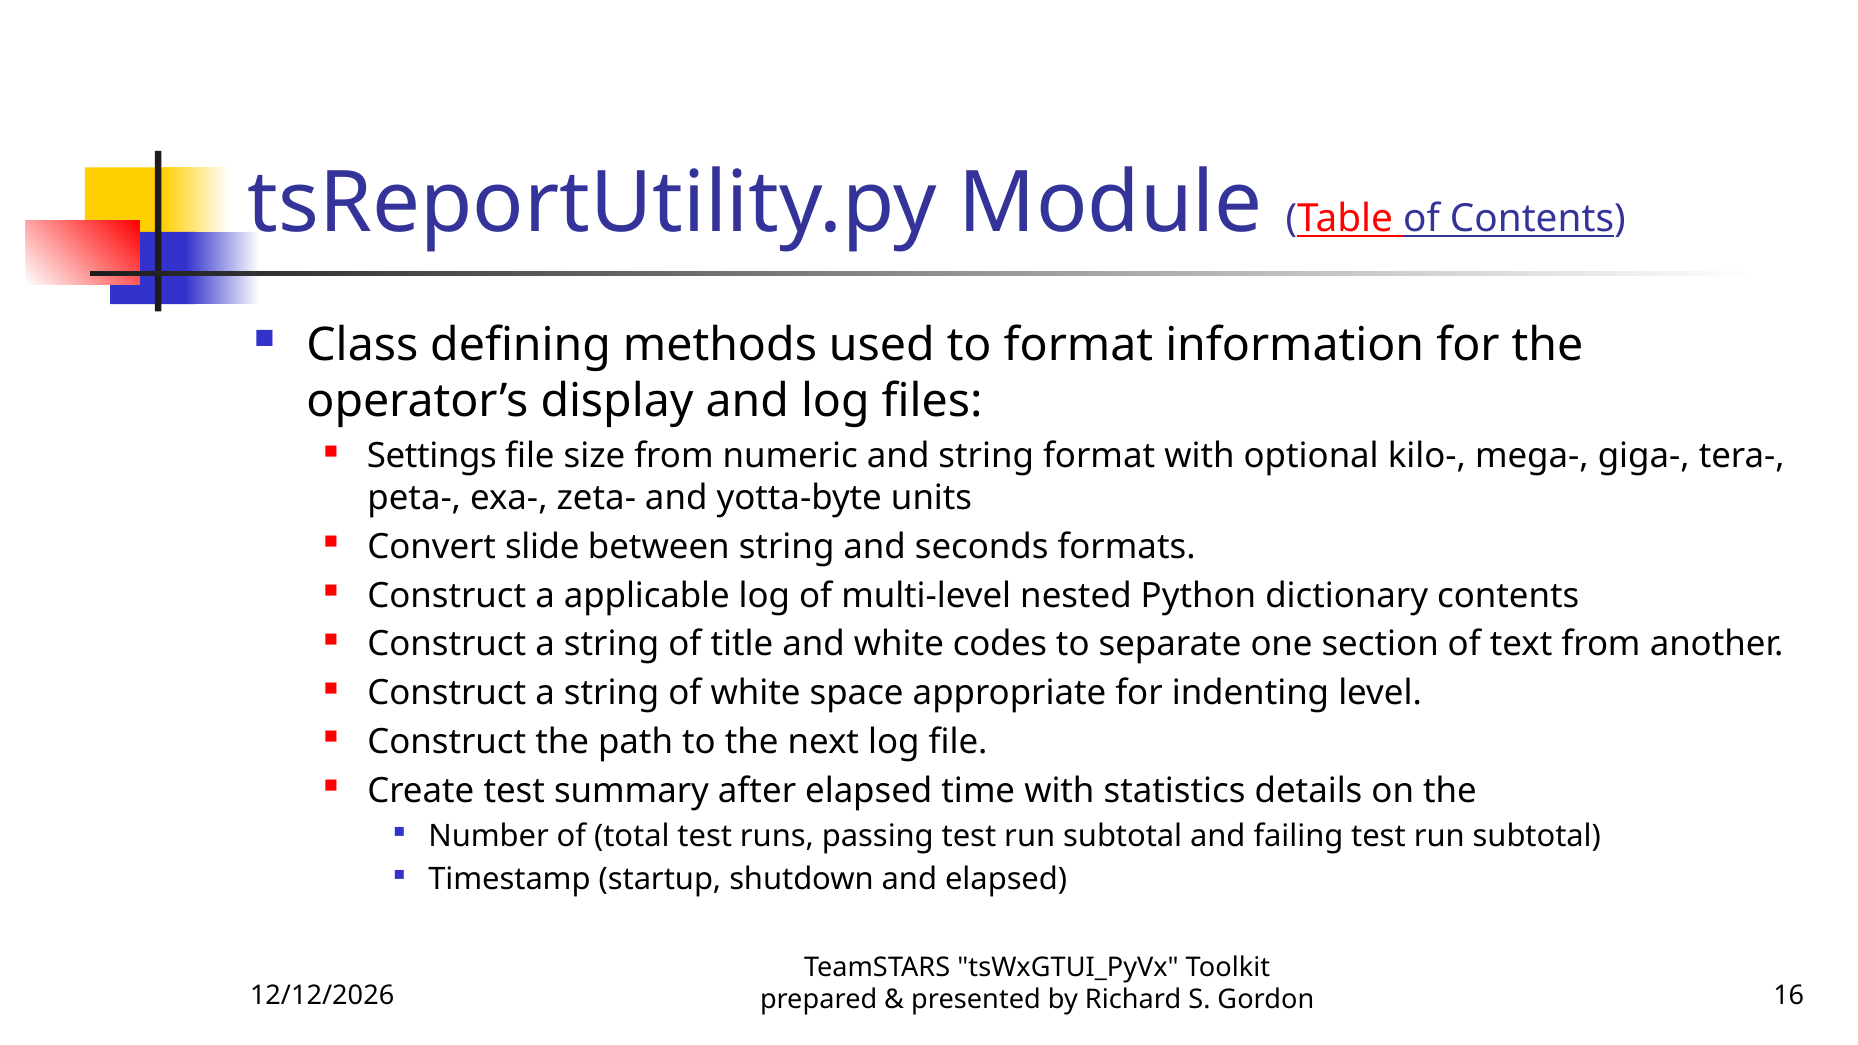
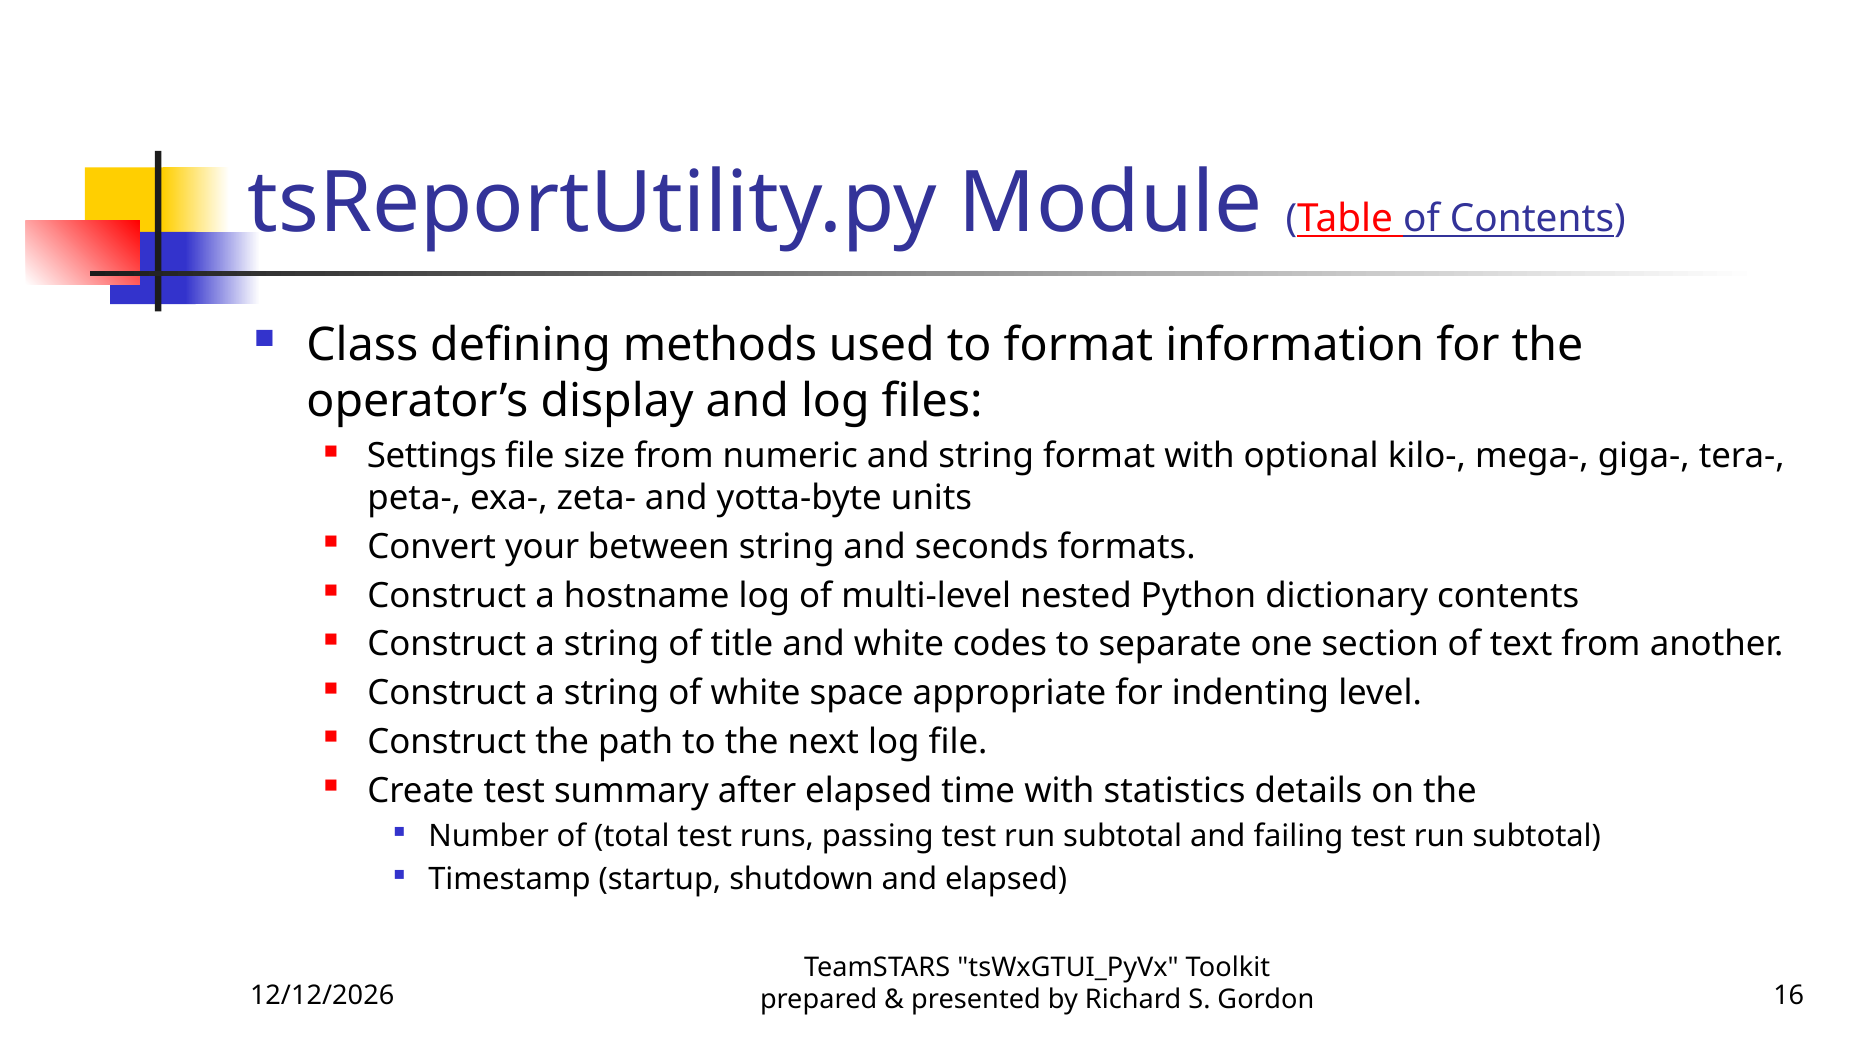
slide: slide -> your
applicable: applicable -> hostname
